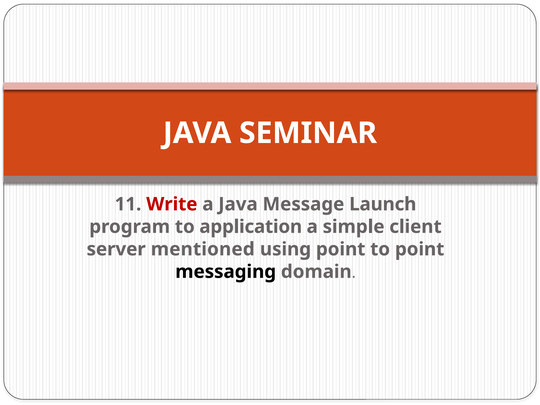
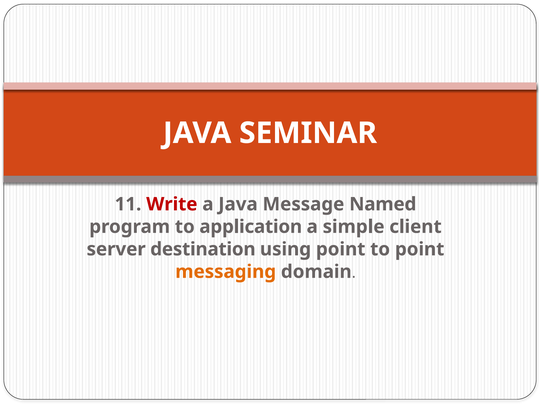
Launch: Launch -> Named
mentioned: mentioned -> destination
messaging colour: black -> orange
